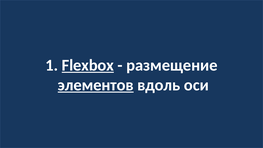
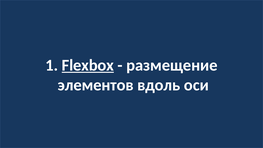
элементов underline: present -> none
